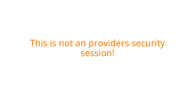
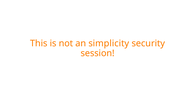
providers: providers -> simplicity
